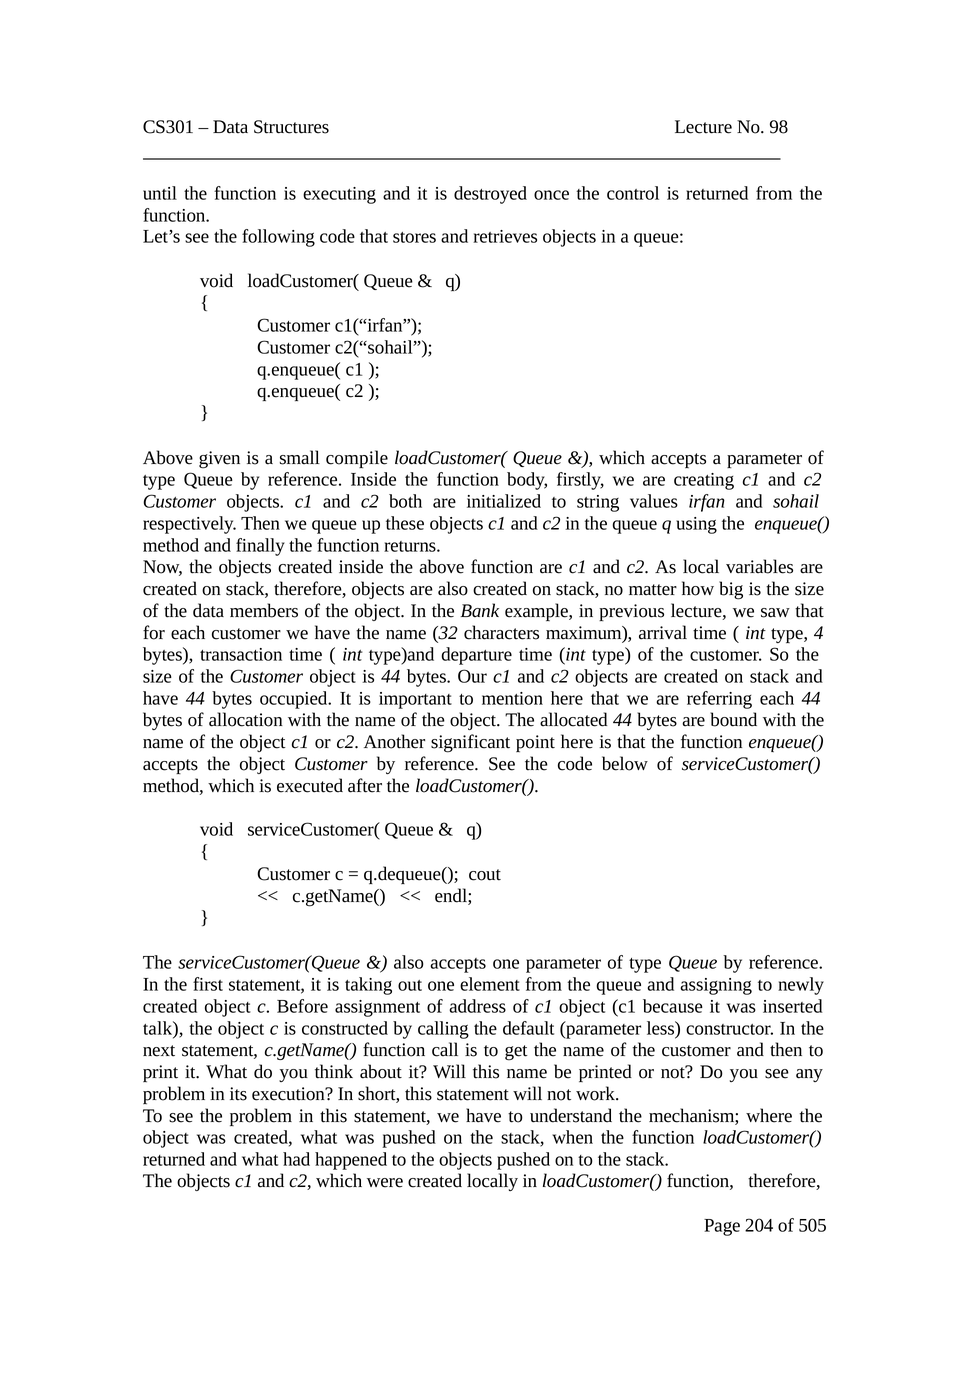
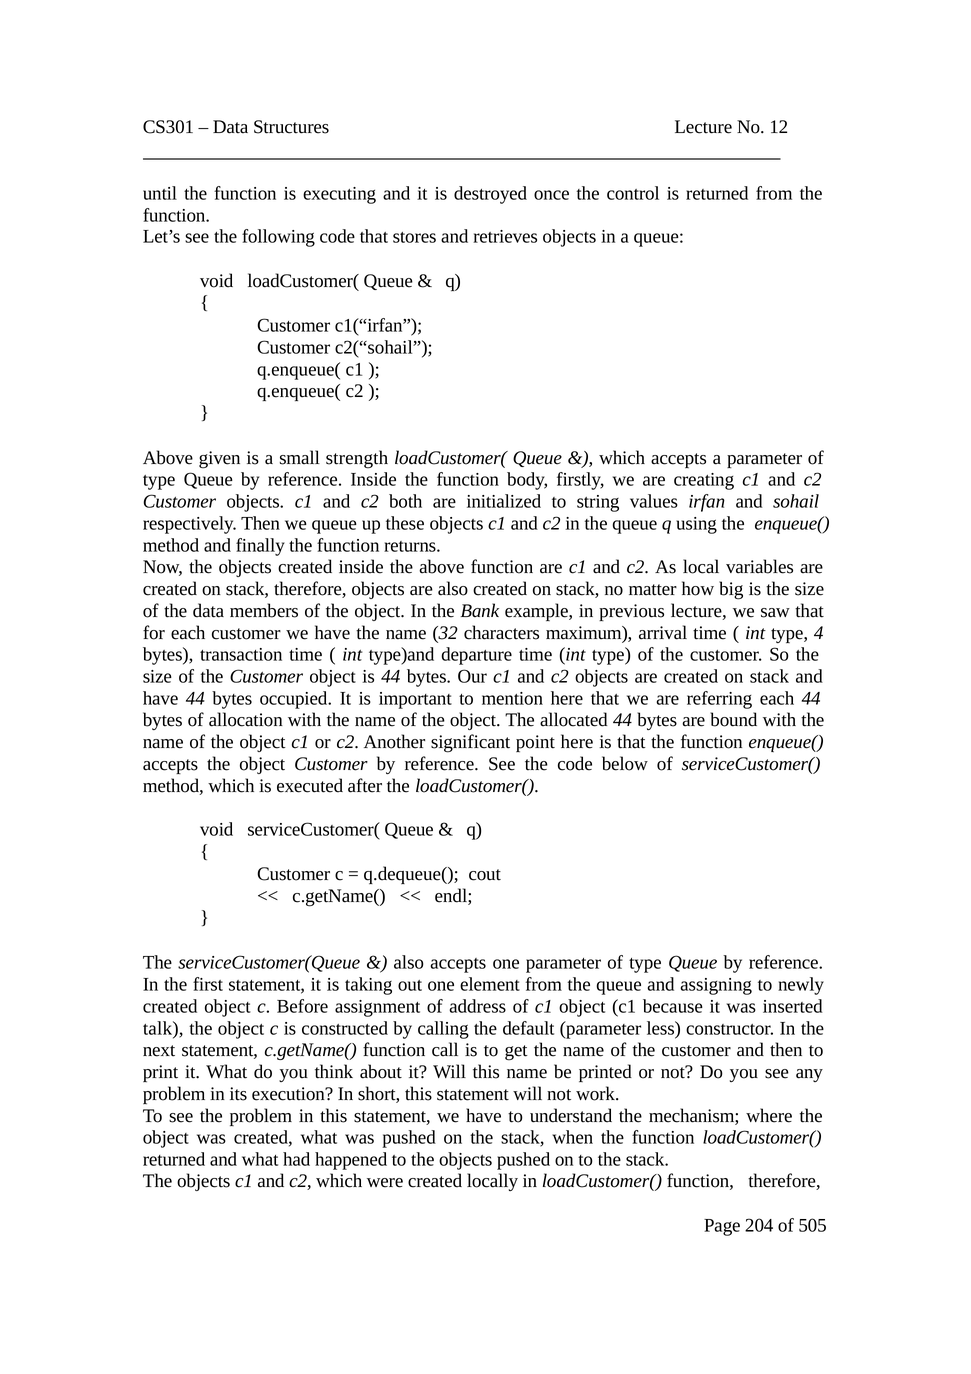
98: 98 -> 12
compile: compile -> strength
